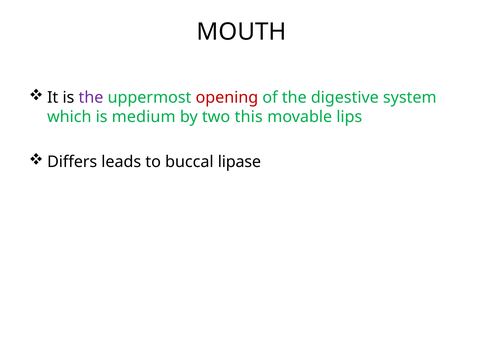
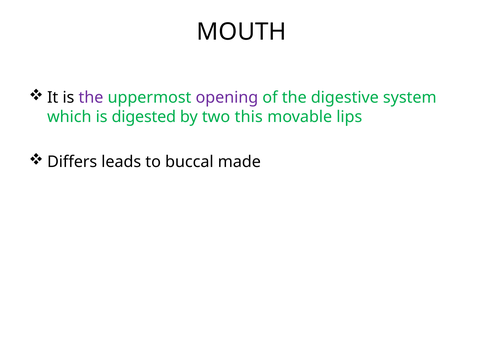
opening colour: red -> purple
medium: medium -> digested
lipase: lipase -> made
